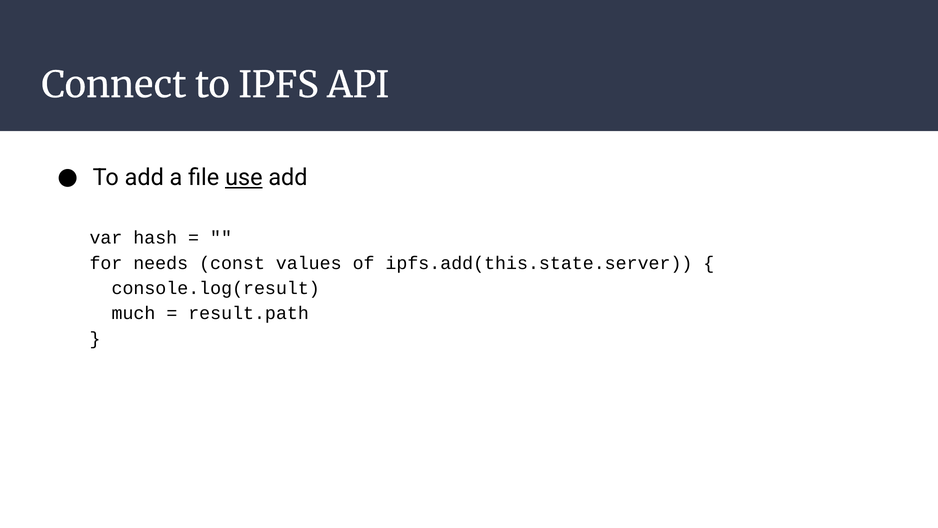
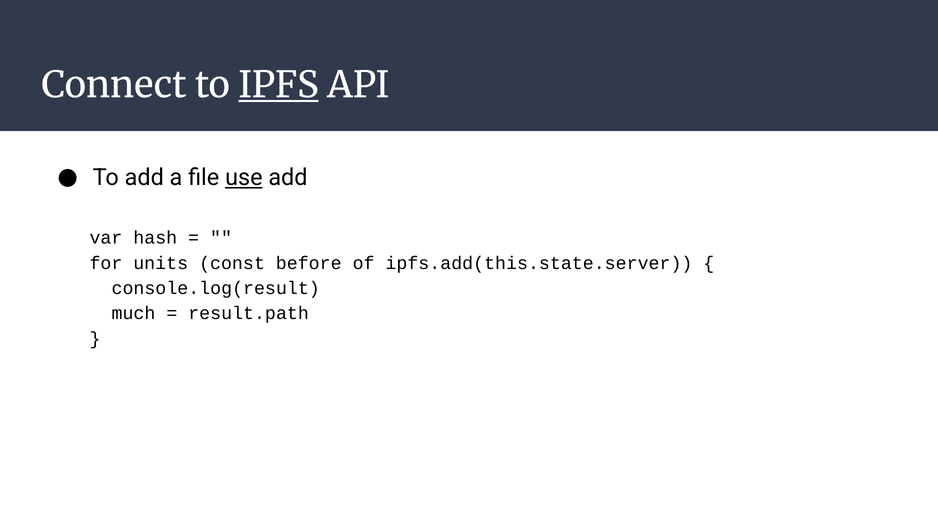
IPFS underline: none -> present
needs: needs -> units
values: values -> before
